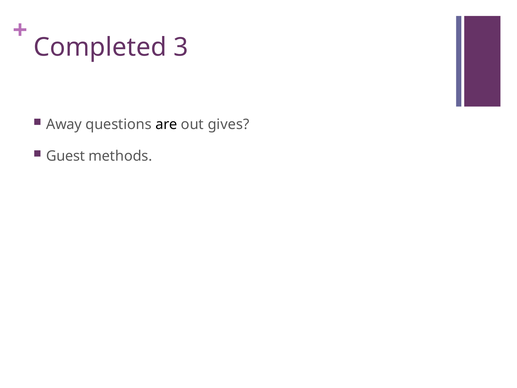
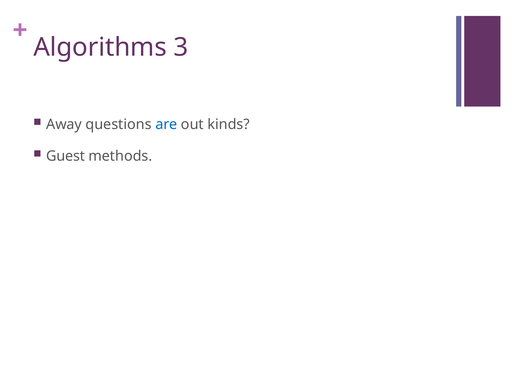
Completed: Completed -> Algorithms
are colour: black -> blue
gives: gives -> kinds
